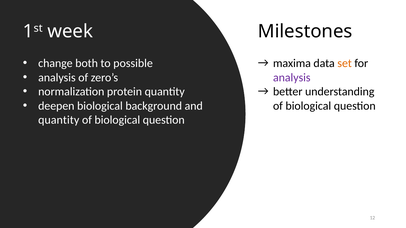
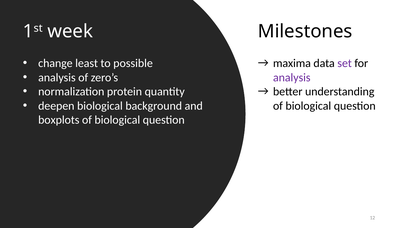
both: both -> least
set colour: orange -> purple
quantity at (59, 120): quantity -> boxplots
